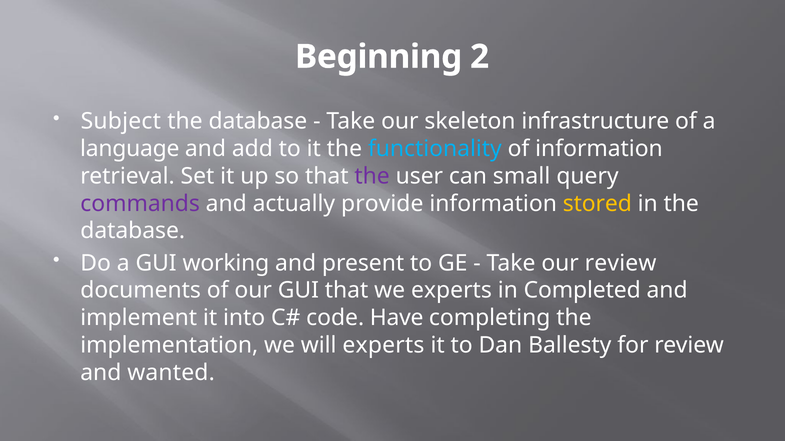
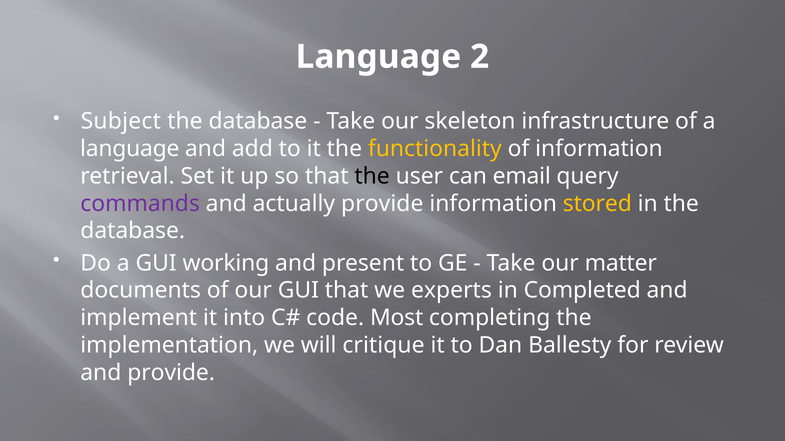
Beginning at (379, 57): Beginning -> Language
functionality colour: light blue -> yellow
the at (372, 176) colour: purple -> black
small: small -> email
our review: review -> matter
Have: Have -> Most
will experts: experts -> critique
and wanted: wanted -> provide
